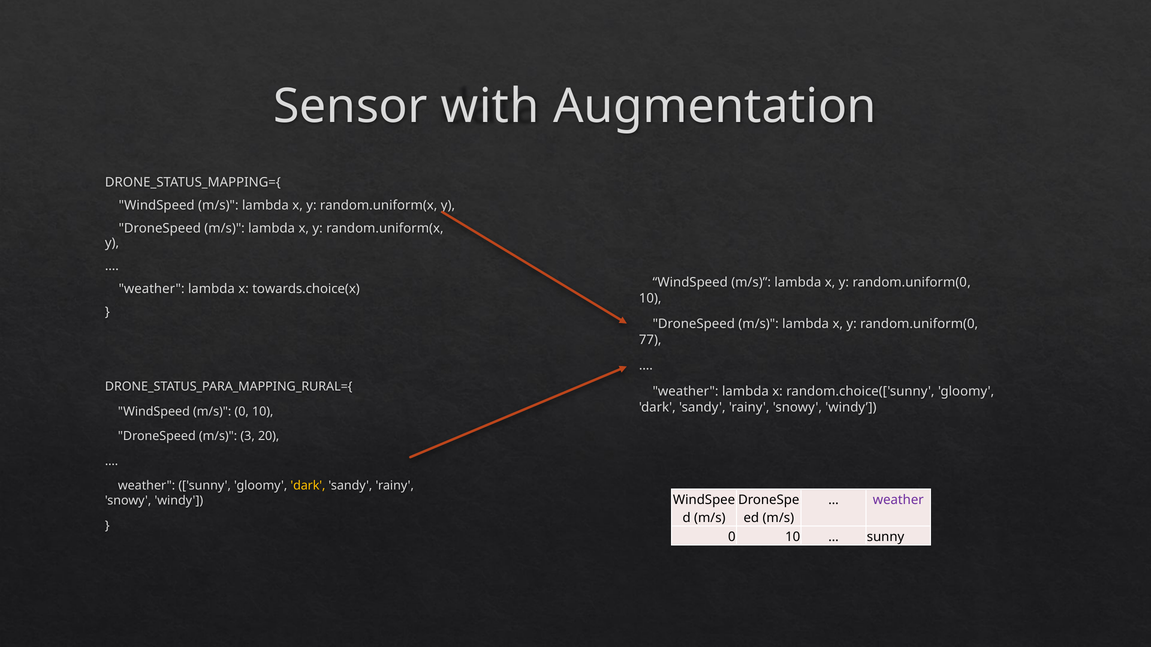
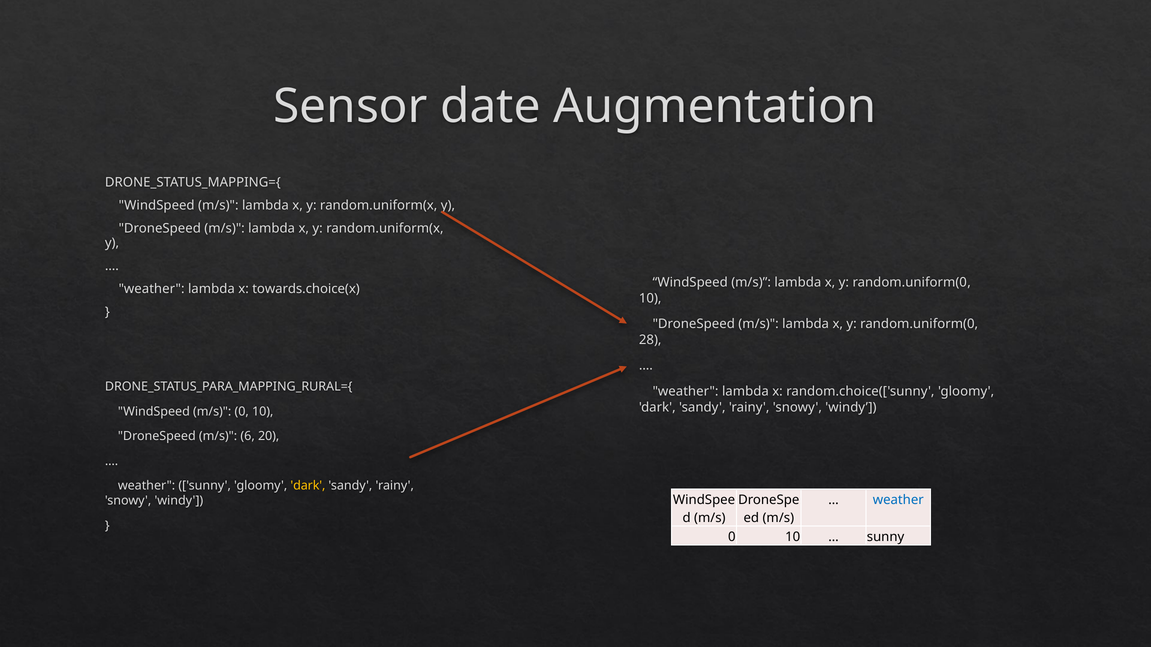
with: with -> date
77: 77 -> 28
3: 3 -> 6
weather at (898, 500) colour: purple -> blue
